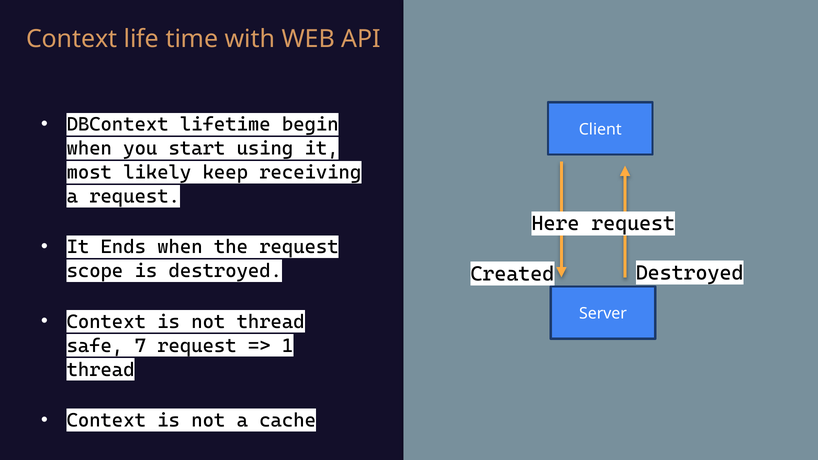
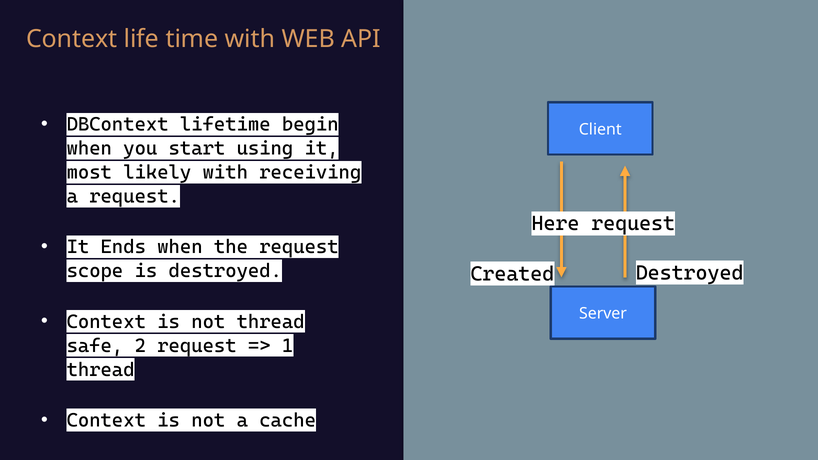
likely keep: keep -> with
7: 7 -> 2
